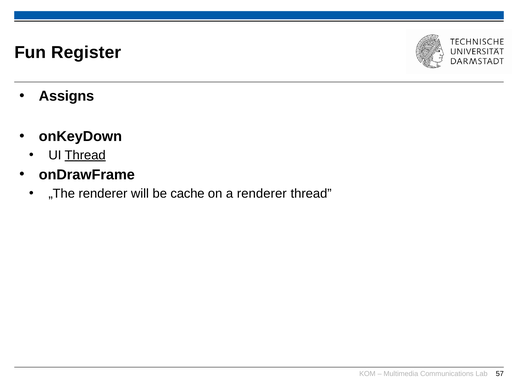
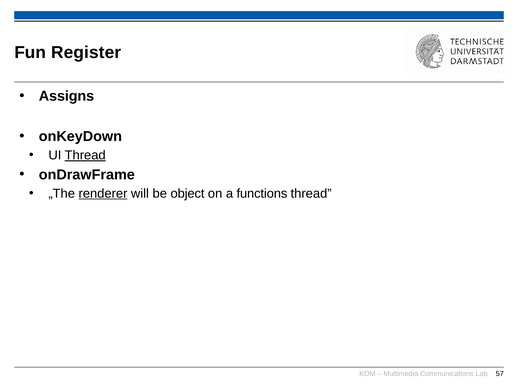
renderer at (103, 194) underline: none -> present
cache: cache -> object
a renderer: renderer -> functions
